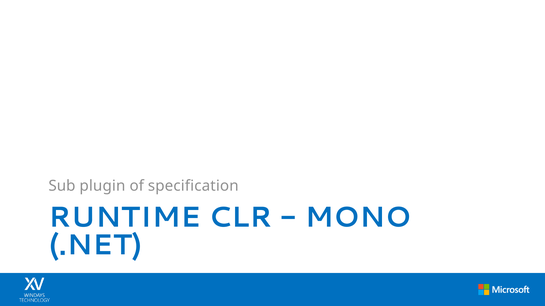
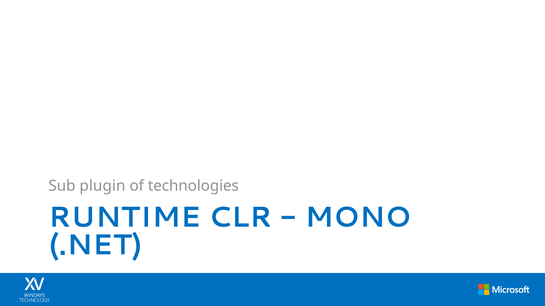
specification: specification -> technologies
